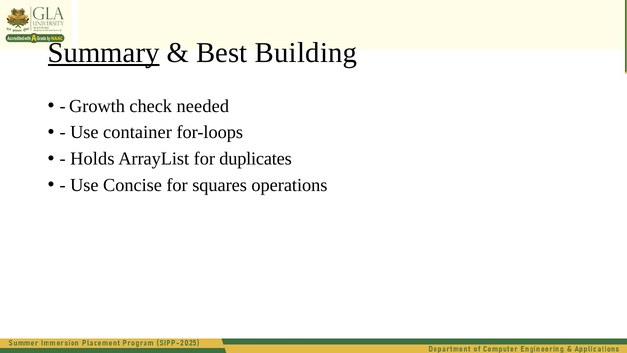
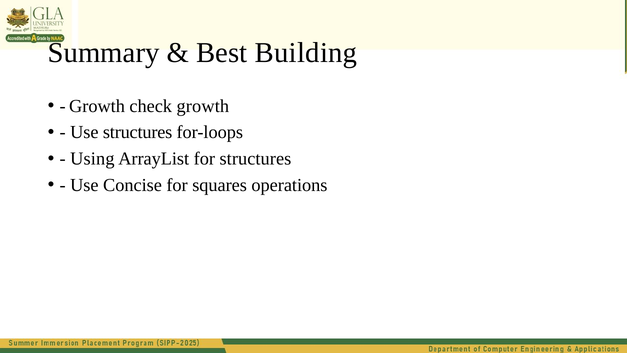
Summary underline: present -> none
check needed: needed -> growth
Use container: container -> structures
Holds: Holds -> Using
for duplicates: duplicates -> structures
